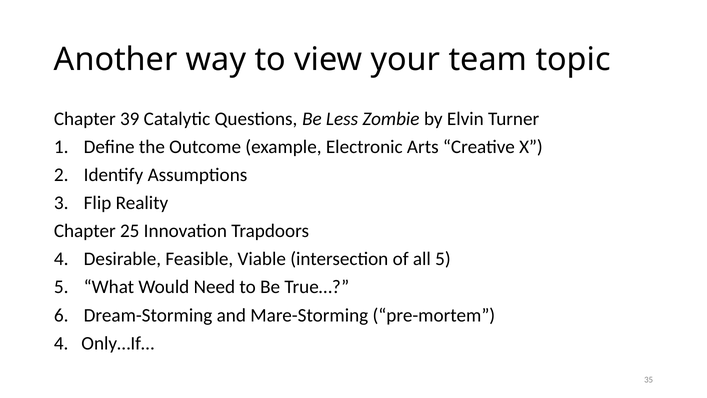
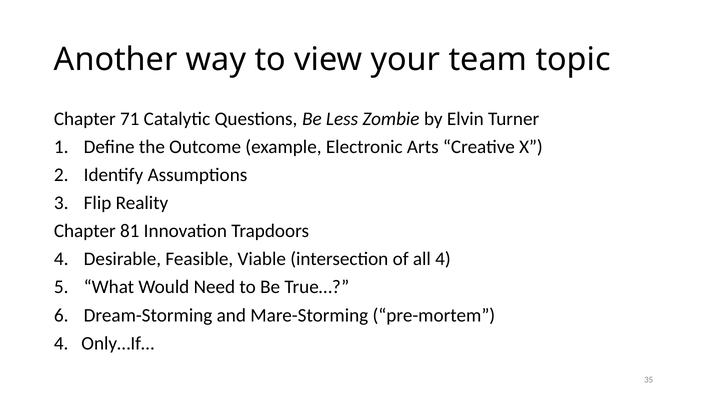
39: 39 -> 71
25: 25 -> 81
all 5: 5 -> 4
